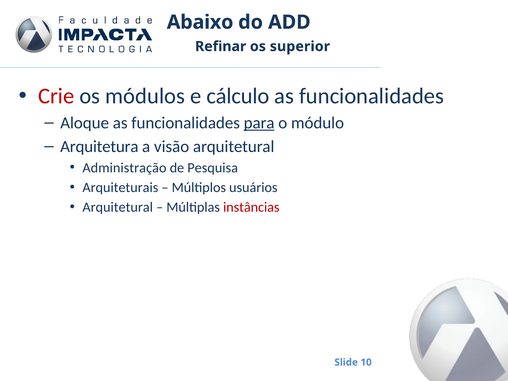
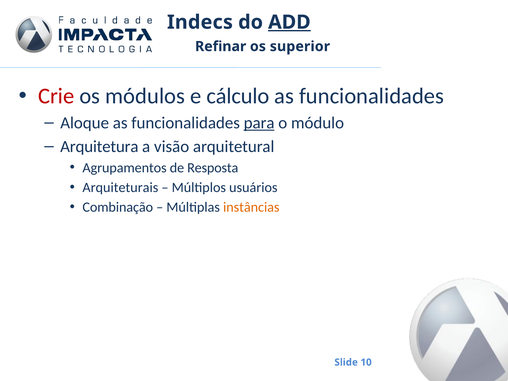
Abaixo: Abaixo -> Indecs
ADD underline: none -> present
Administração: Administração -> Agrupamentos
Pesquisa: Pesquisa -> Resposta
Arquitetural at (118, 207): Arquitetural -> Combinação
instâncias colour: red -> orange
